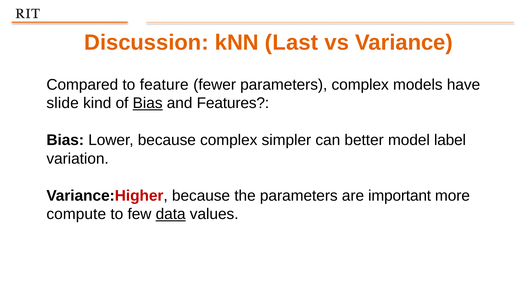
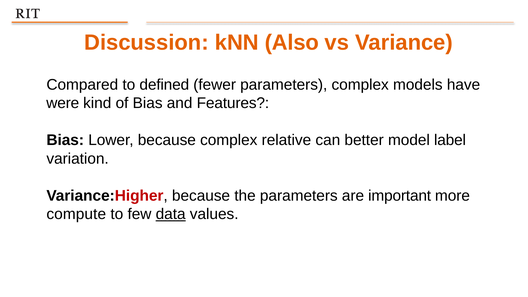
Last: Last -> Also
feature: feature -> defined
slide: slide -> were
Bias at (148, 103) underline: present -> none
simpler: simpler -> relative
